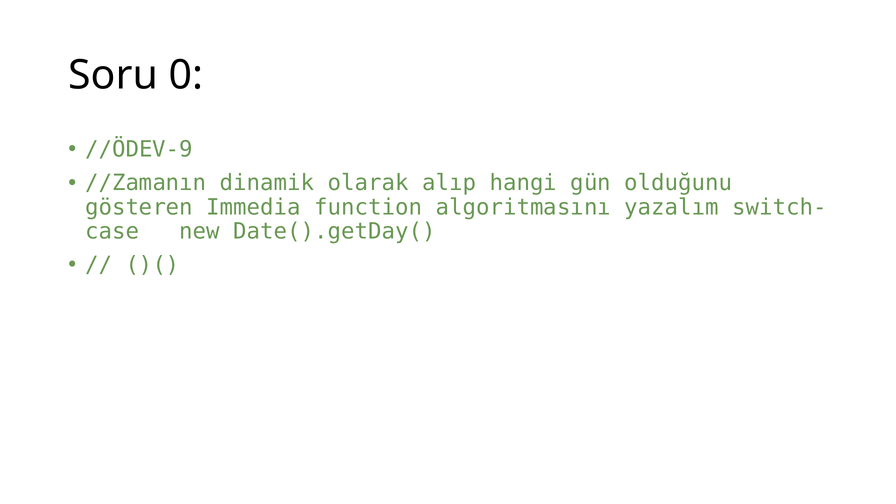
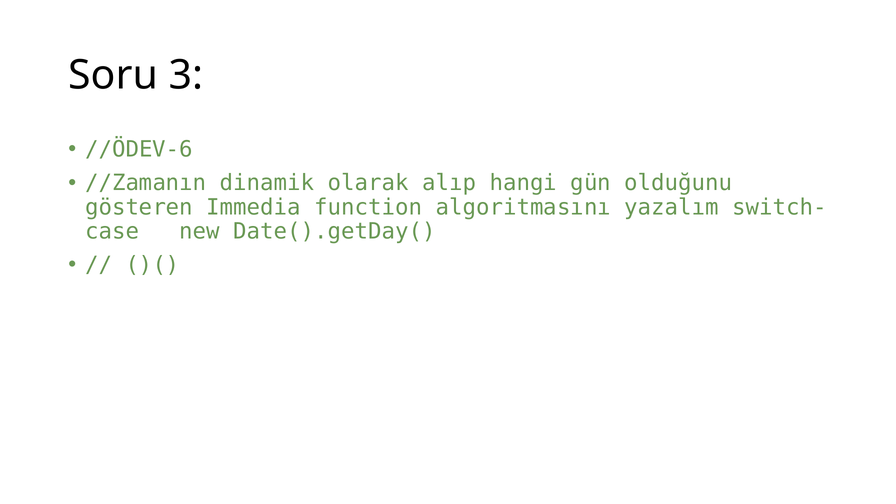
0: 0 -> 3
//ÖDEV-9: //ÖDEV-9 -> //ÖDEV-6
